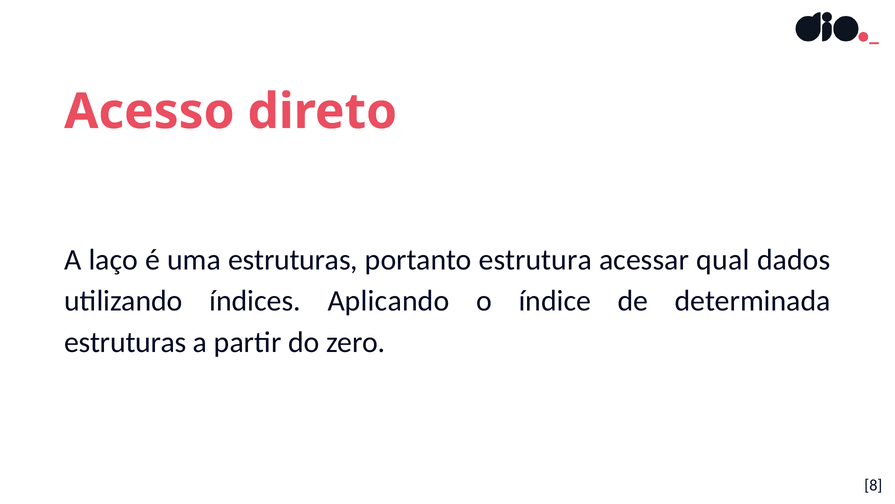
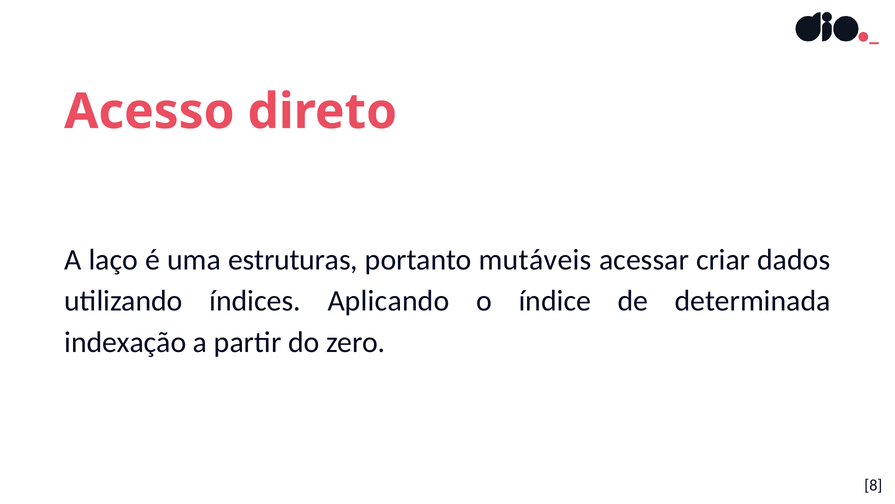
estrutura: estrutura -> mutáveis
qual: qual -> criar
estruturas at (125, 342): estruturas -> indexação
